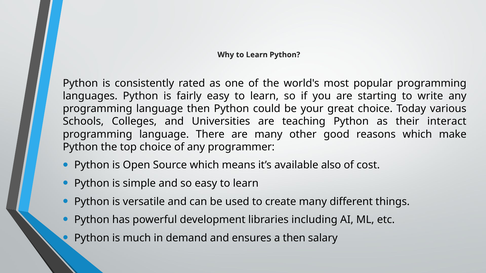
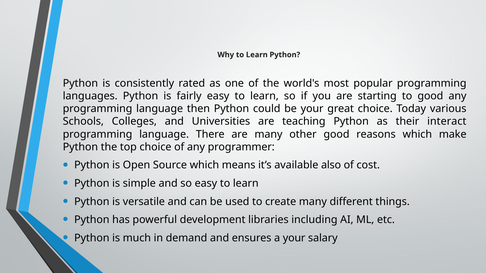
to write: write -> good
a then: then -> your
